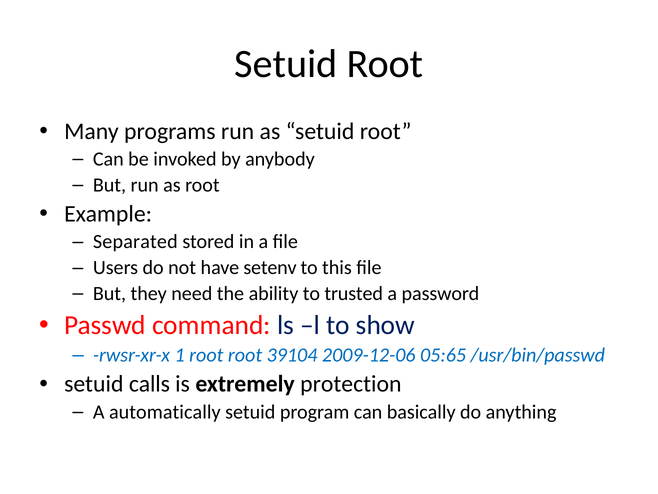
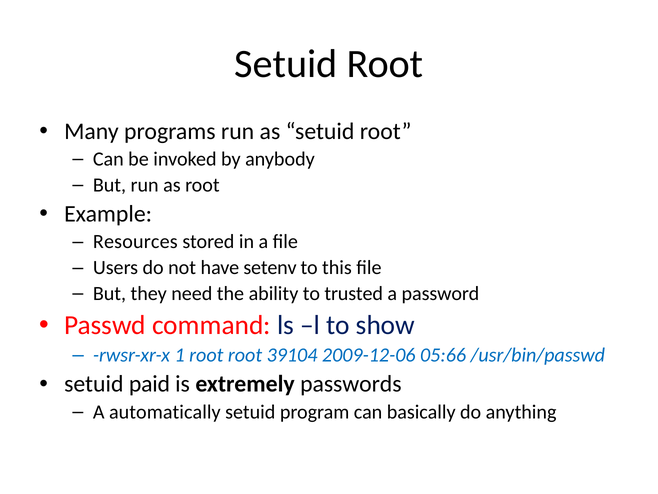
Separated: Separated -> Resources
05:65: 05:65 -> 05:66
calls: calls -> paid
protection: protection -> passwords
